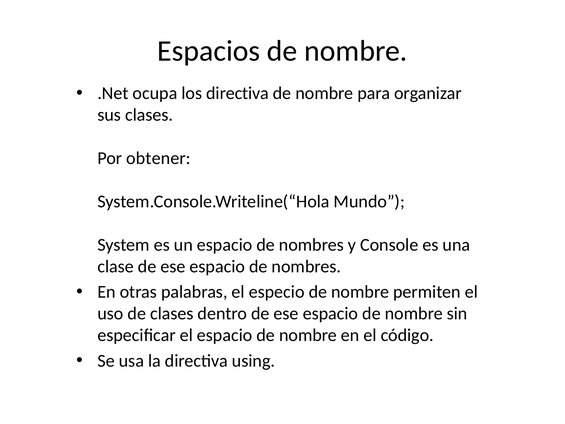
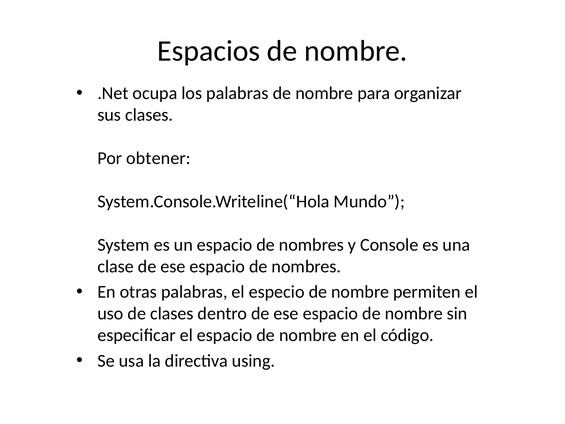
los directiva: directiva -> palabras
